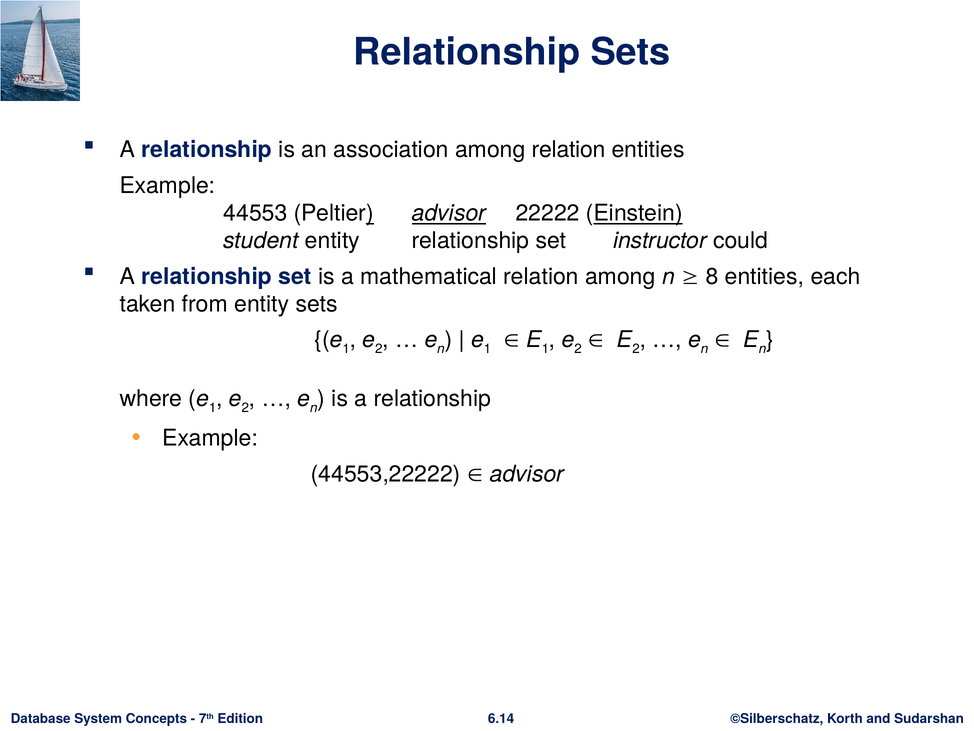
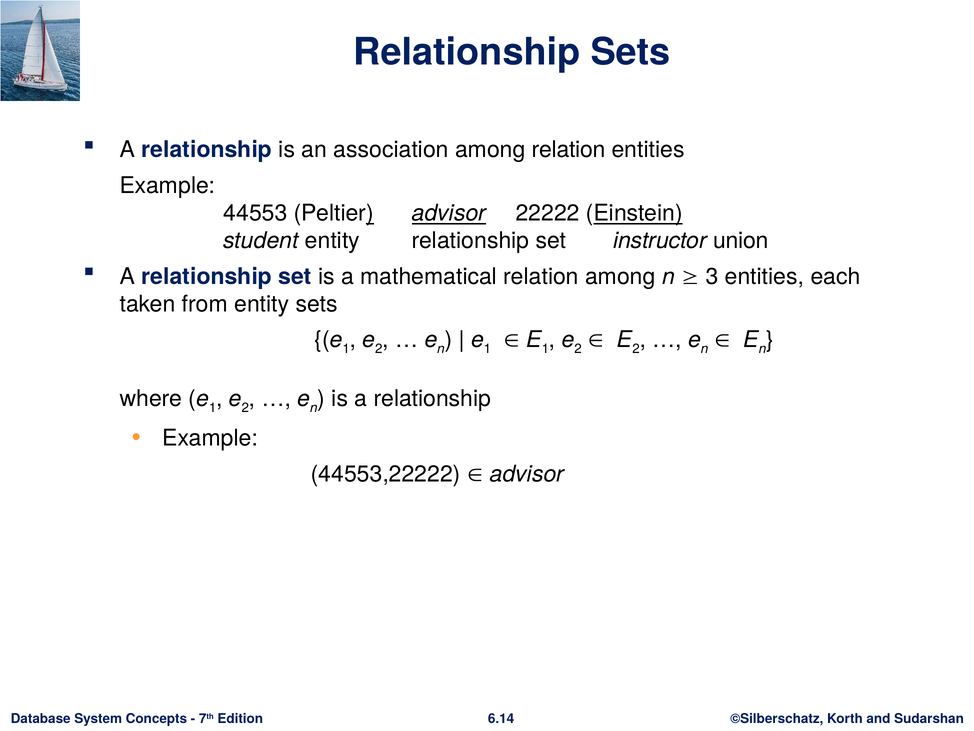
could: could -> union
8: 8 -> 3
